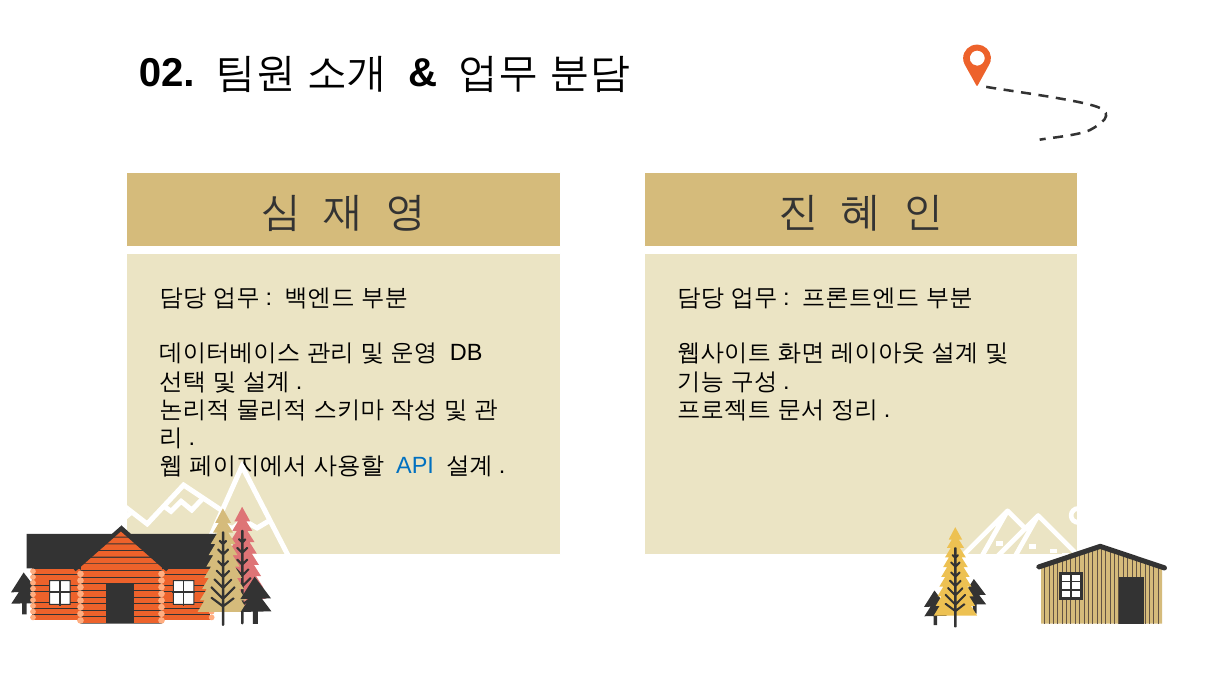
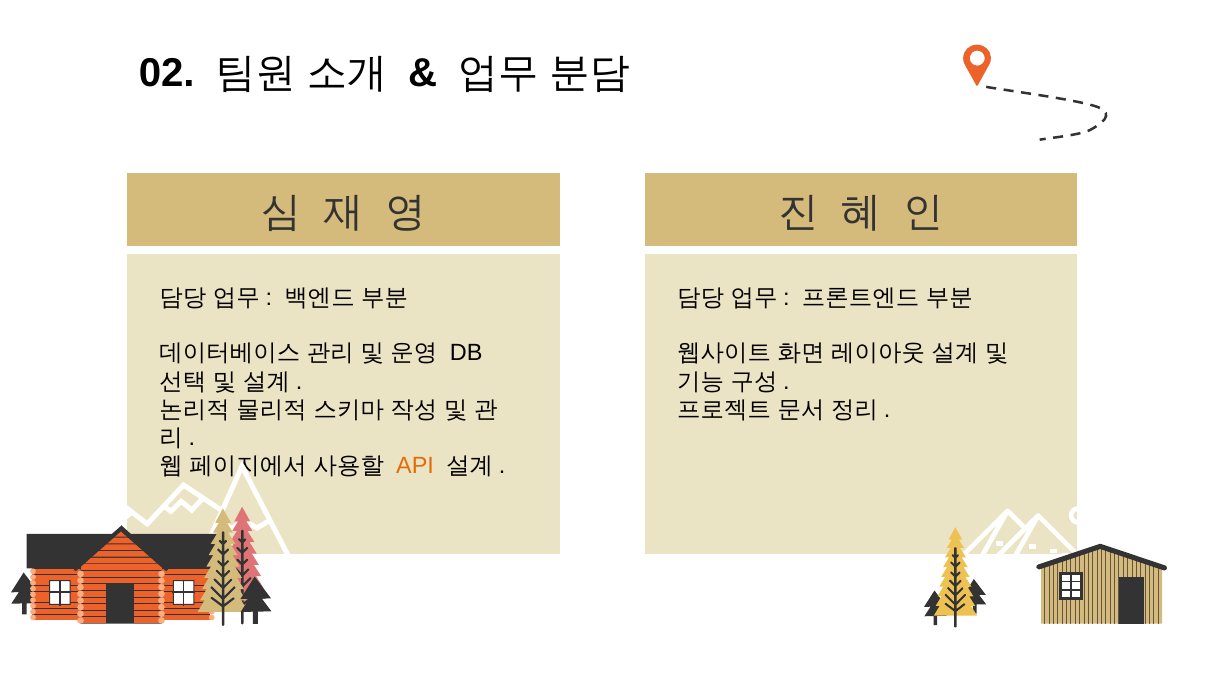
API colour: blue -> orange
